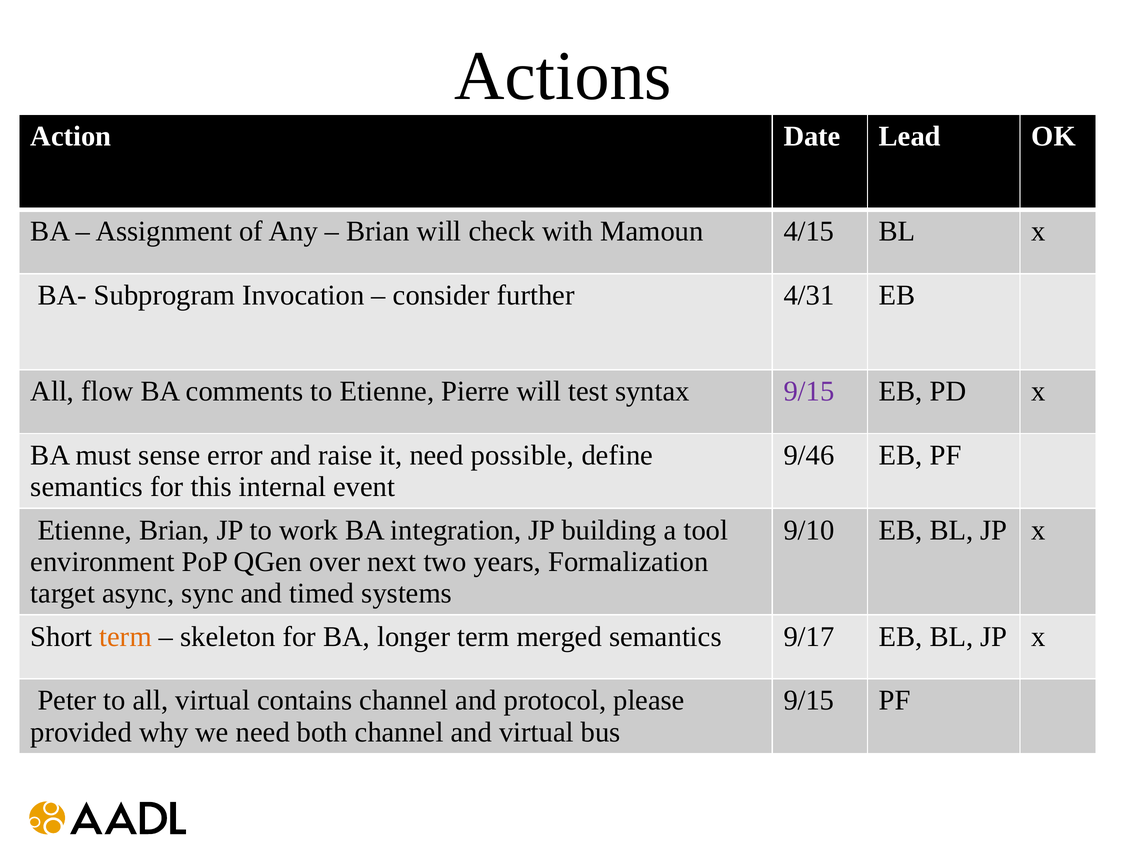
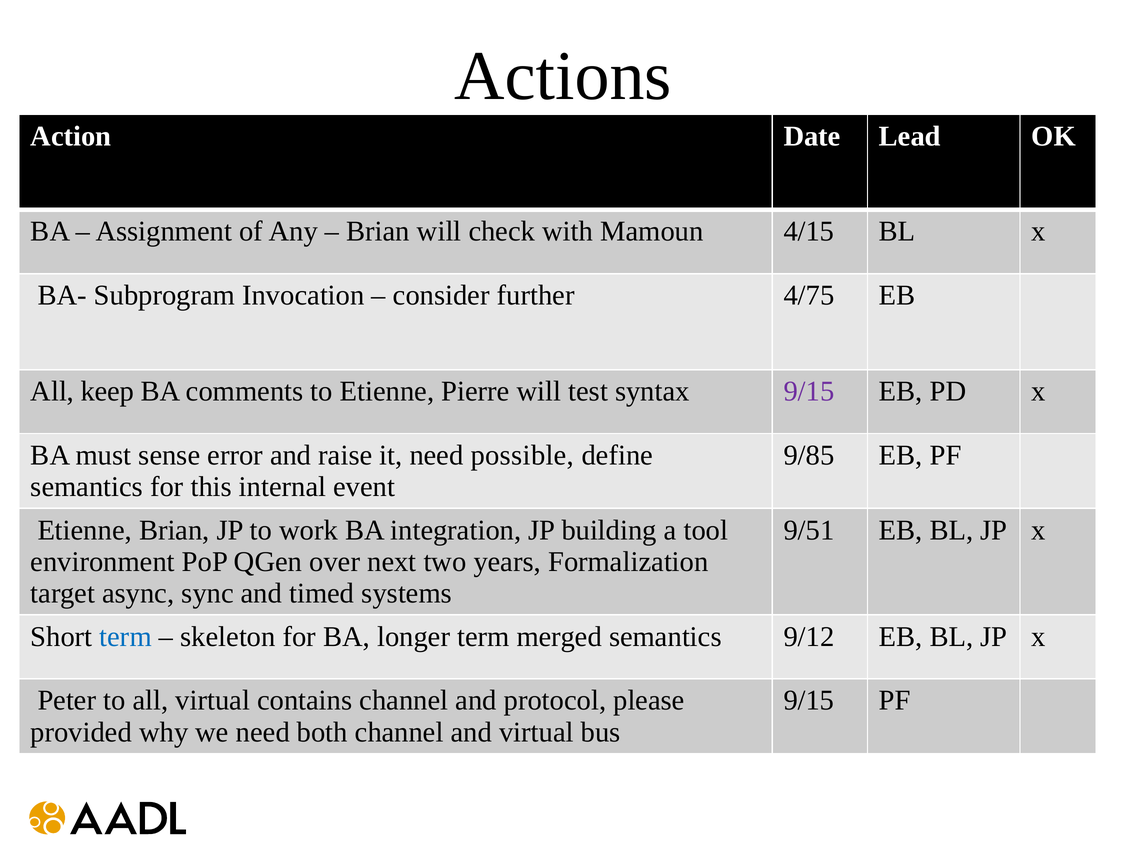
4/31: 4/31 -> 4/75
flow: flow -> keep
9/46: 9/46 -> 9/85
9/10: 9/10 -> 9/51
term at (126, 637) colour: orange -> blue
9/17: 9/17 -> 9/12
